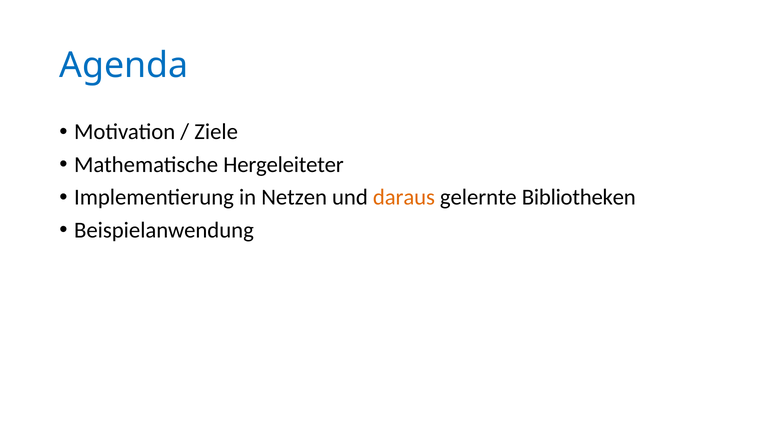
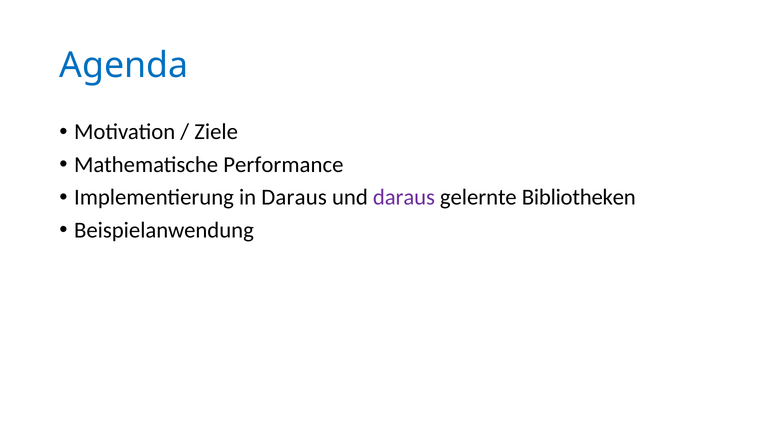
Hergeleiteter: Hergeleiteter -> Performance
in Netzen: Netzen -> Daraus
daraus at (404, 197) colour: orange -> purple
